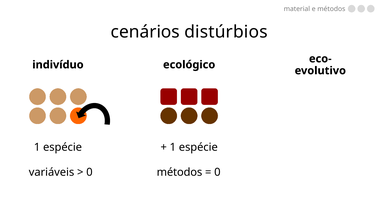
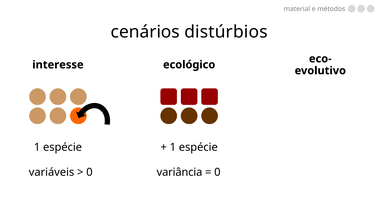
indivíduo: indivíduo -> interesse
0 métodos: métodos -> variância
